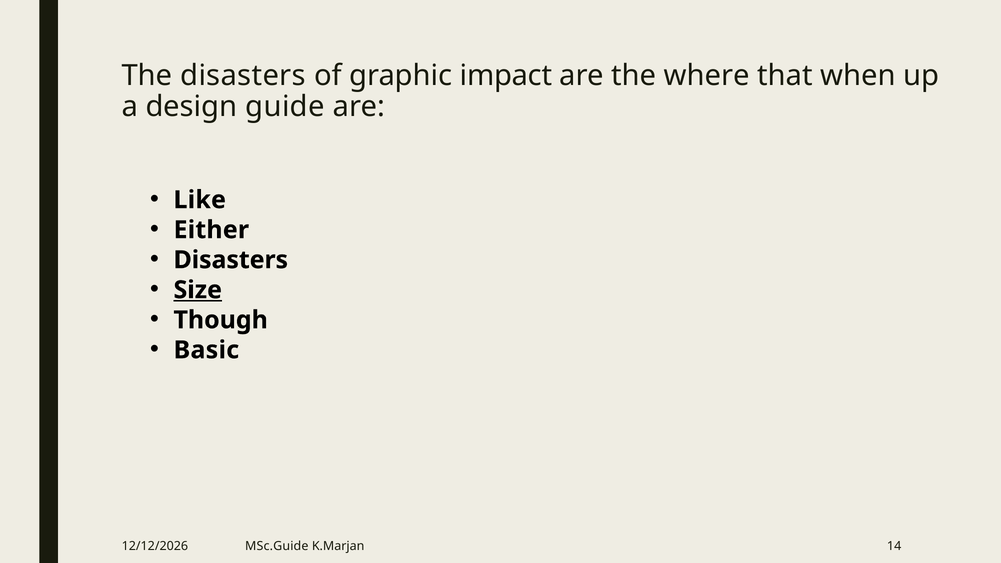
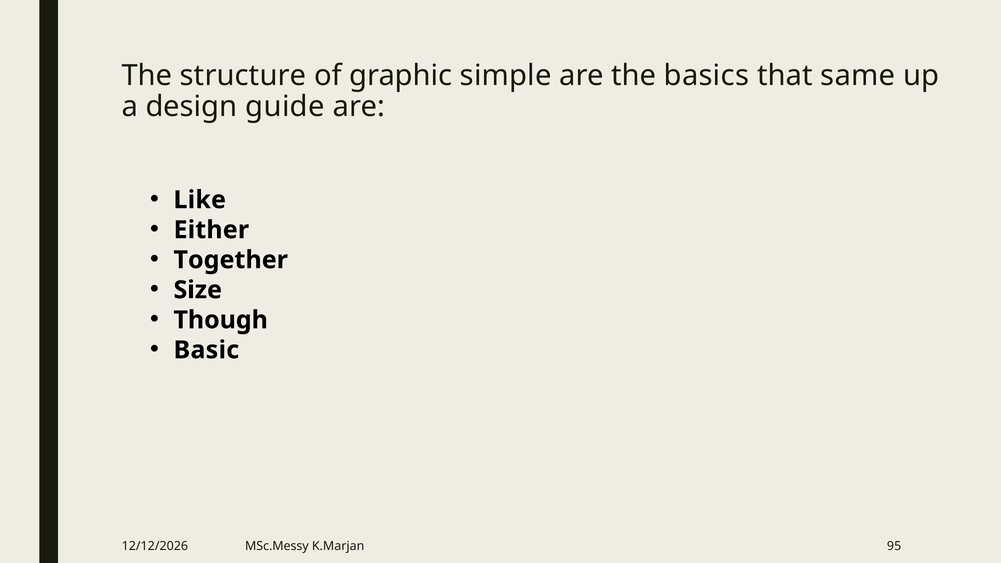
The disasters: disasters -> structure
impact: impact -> simple
where: where -> basics
when: when -> same
Disasters at (231, 260): Disasters -> Together
Size underline: present -> none
MSc.Guide: MSc.Guide -> MSc.Messy
14: 14 -> 95
